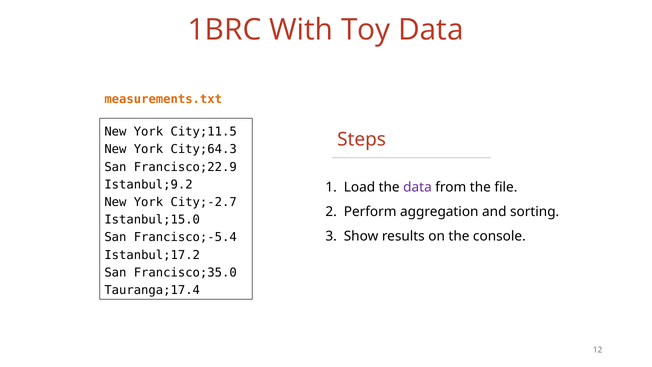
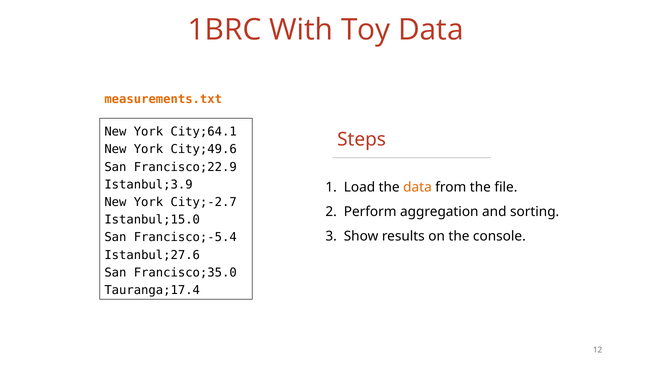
City;11.5: City;11.5 -> City;64.1
City;64.3: City;64.3 -> City;49.6
Istanbul;9.2: Istanbul;9.2 -> Istanbul;3.9
data at (418, 187) colour: purple -> orange
Istanbul;17.2: Istanbul;17.2 -> Istanbul;27.6
